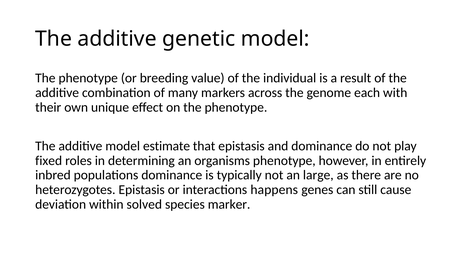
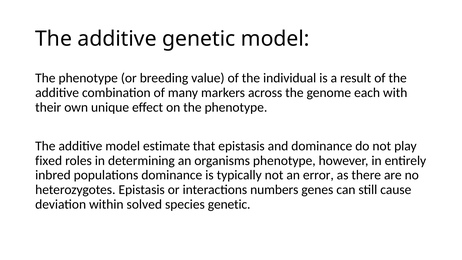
large: large -> error
happens: happens -> numbers
species marker: marker -> genetic
